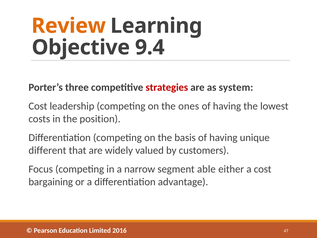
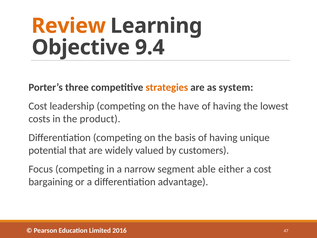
strategies colour: red -> orange
ones: ones -> have
position: position -> product
different: different -> potential
